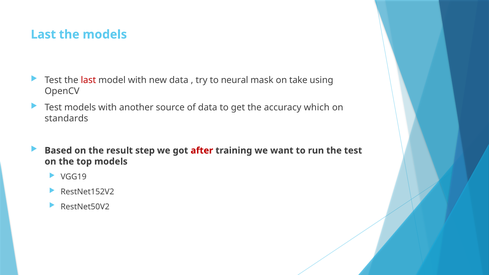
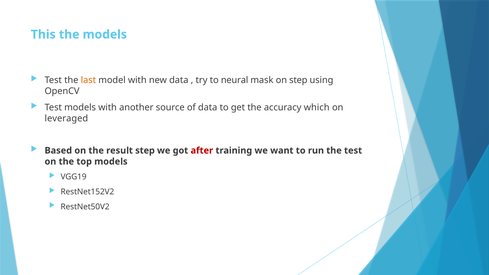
Last at (43, 34): Last -> This
last at (88, 80) colour: red -> orange
on take: take -> step
standards: standards -> leveraged
